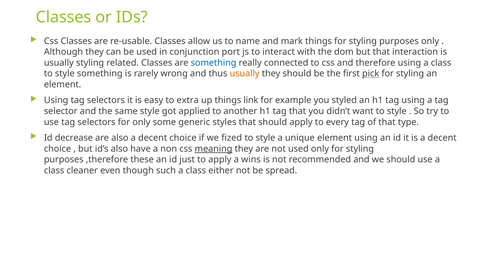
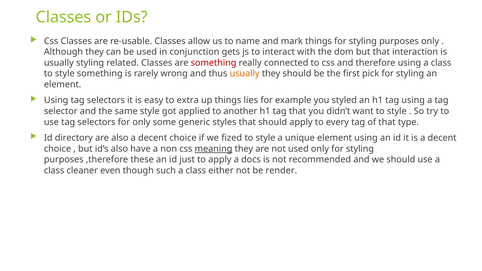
port: port -> gets
something at (214, 63) colour: blue -> red
pick underline: present -> none
link: link -> lies
decrease: decrease -> directory
wins: wins -> docs
spread: spread -> render
